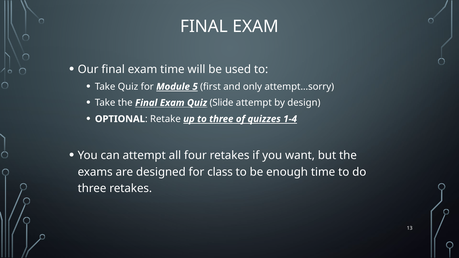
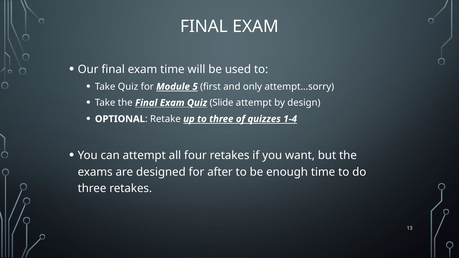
class: class -> after
